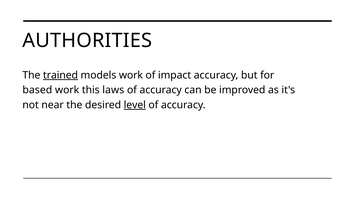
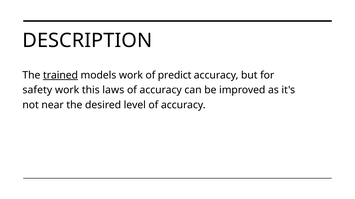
AUTHORITIES: AUTHORITIES -> DESCRIPTION
impact: impact -> predict
based: based -> safety
level underline: present -> none
